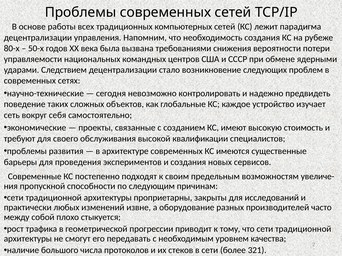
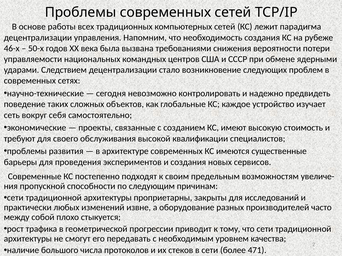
80-х: 80-х -> 46-х
321: 321 -> 471
